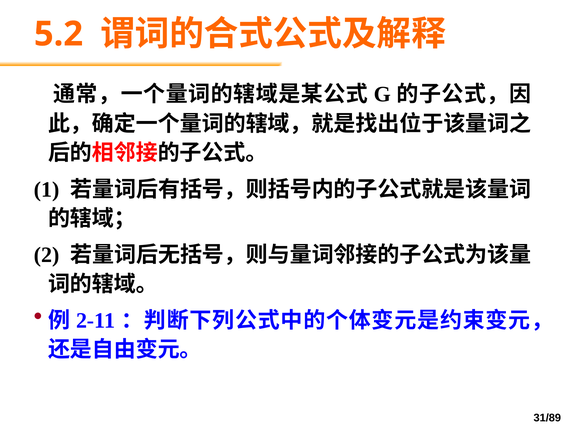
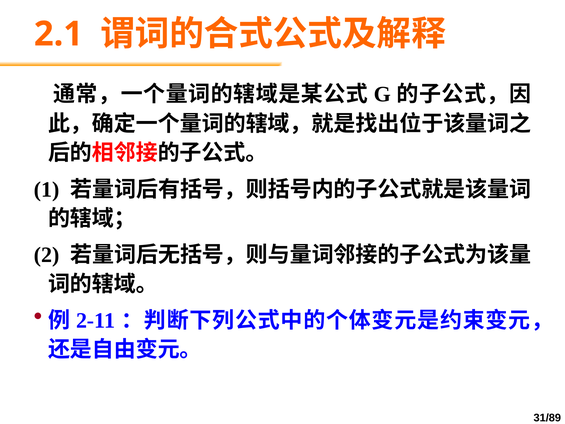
5.2: 5.2 -> 2.1
